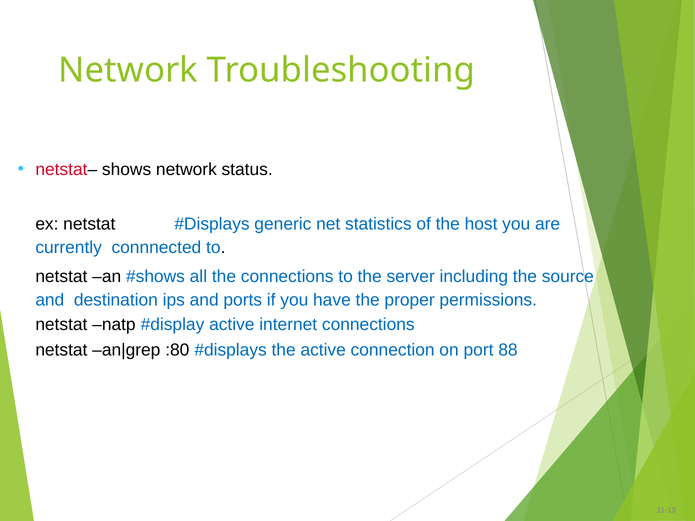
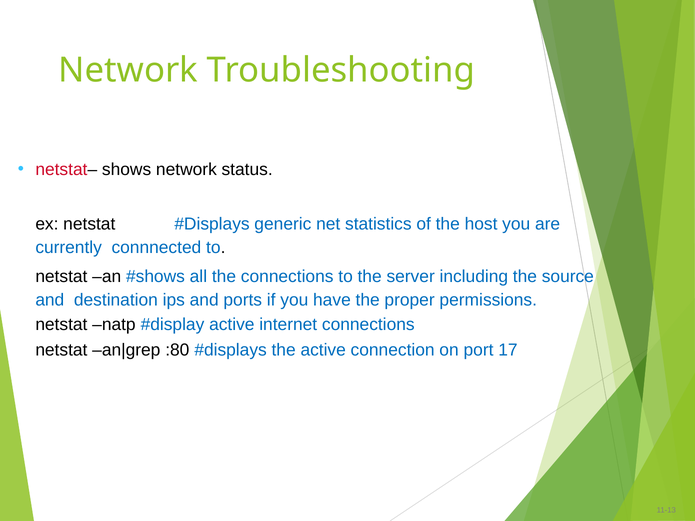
88: 88 -> 17
